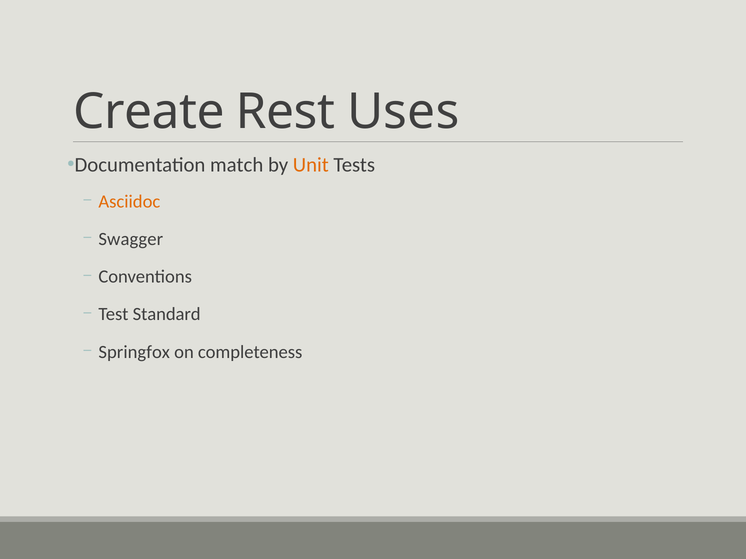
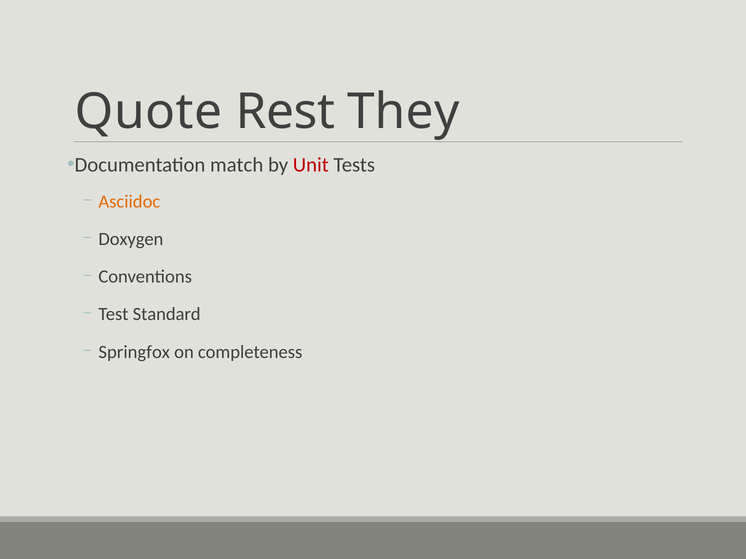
Create: Create -> Quote
Uses: Uses -> They
Unit colour: orange -> red
Swagger: Swagger -> Doxygen
